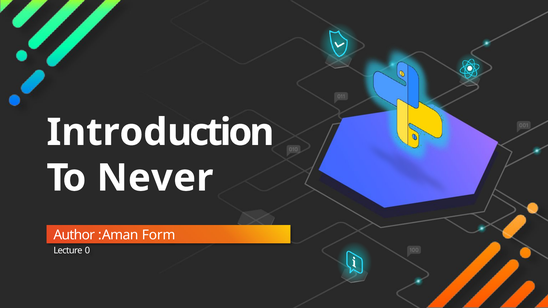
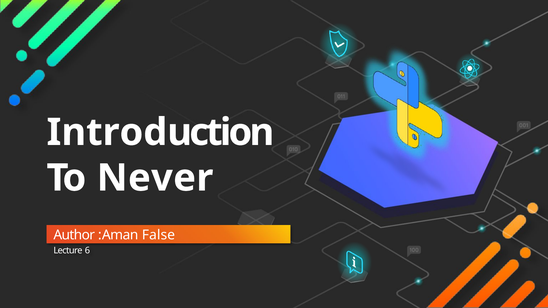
Form: Form -> False
0: 0 -> 6
